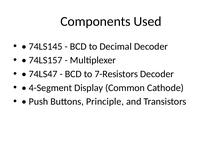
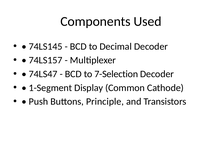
7-Resistors: 7-Resistors -> 7-Selection
4-Segment: 4-Segment -> 1-Segment
